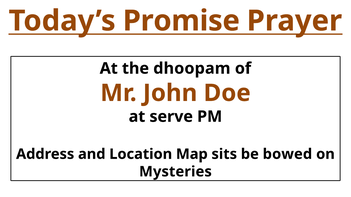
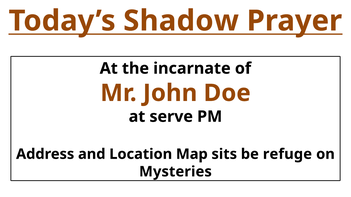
Promise: Promise -> Shadow
dhoopam: dhoopam -> incarnate
bowed: bowed -> refuge
